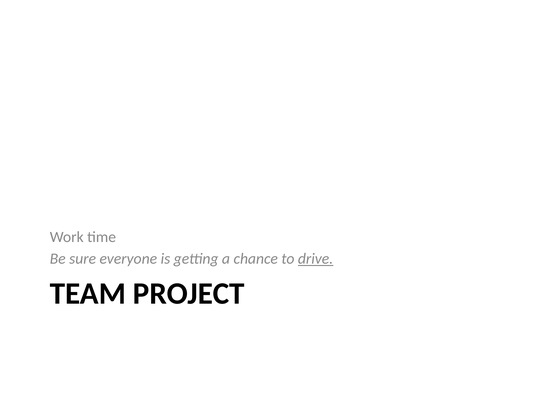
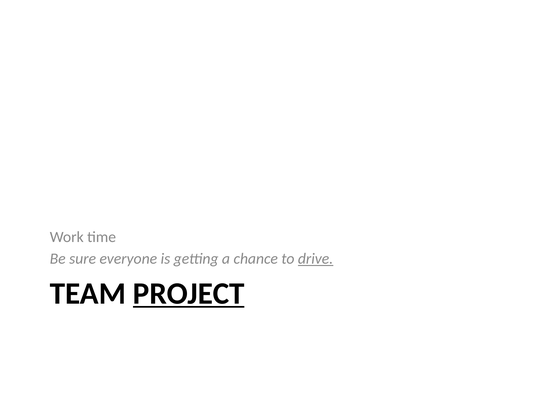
PROJECT underline: none -> present
